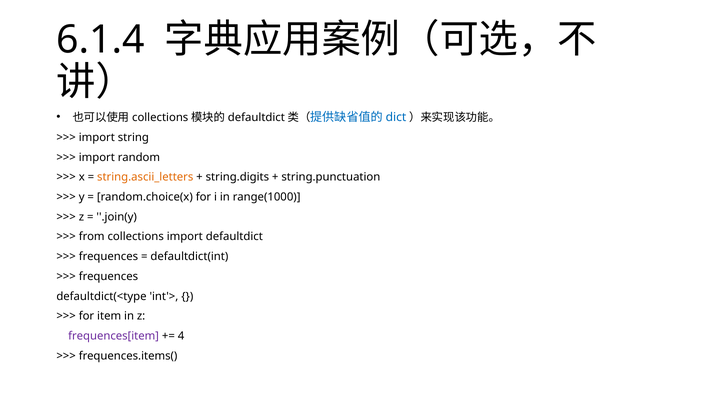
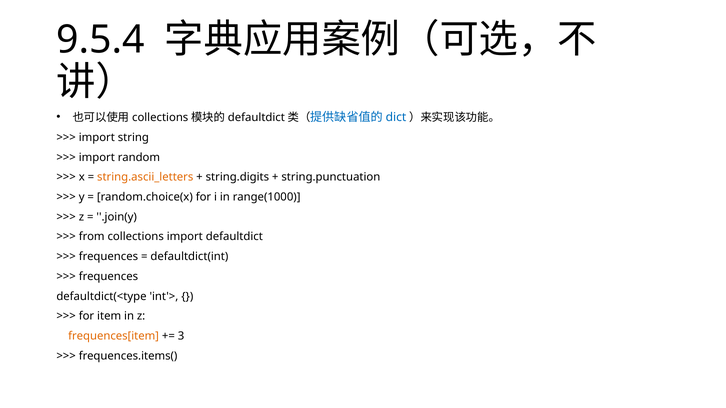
6.1.4: 6.1.4 -> 9.5.4
frequences[item colour: purple -> orange
4: 4 -> 3
